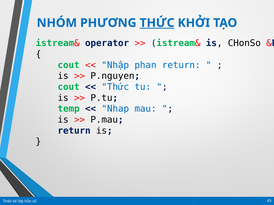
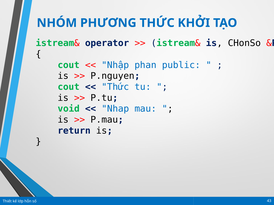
THỨC at (157, 23) underline: present -> none
phan return: return -> public
temp: temp -> void
